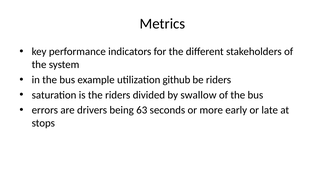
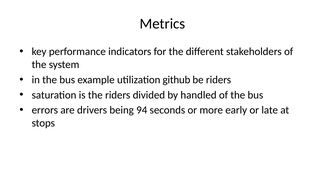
swallow: swallow -> handled
63: 63 -> 94
